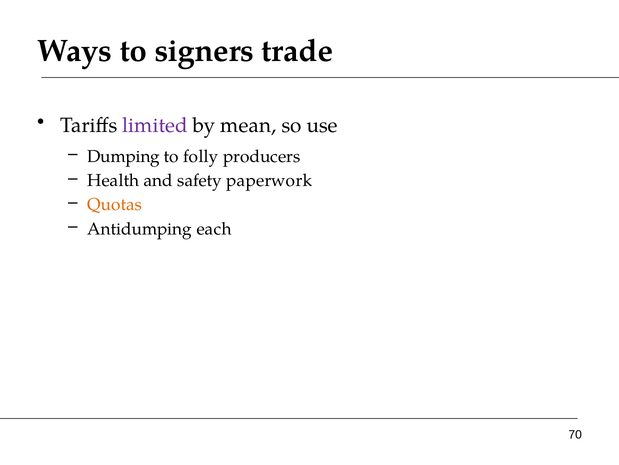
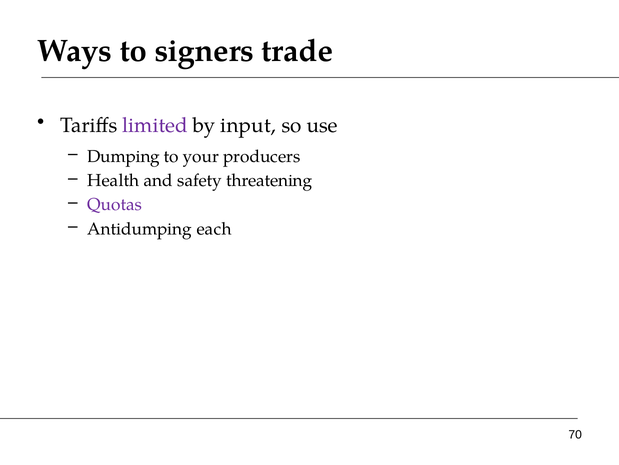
mean: mean -> input
folly: folly -> your
paperwork: paperwork -> threatening
Quotas colour: orange -> purple
